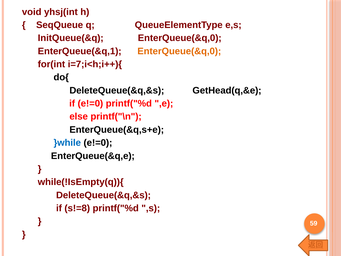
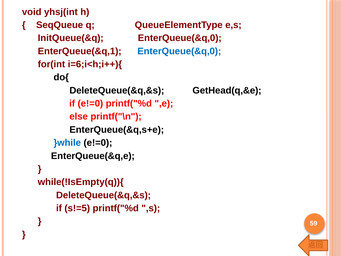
EnterQueue(&q,0 at (179, 51) colour: orange -> blue
i=7;i<h;i++){: i=7;i<h;i++){ -> i=6;i<h;i++){
s!=8: s!=8 -> s!=5
